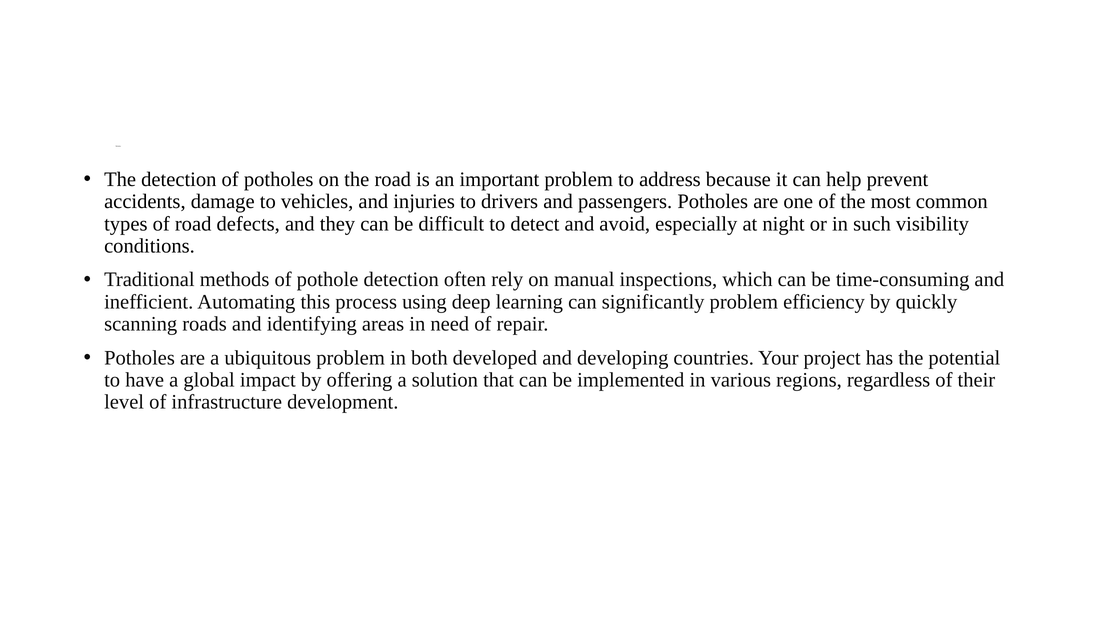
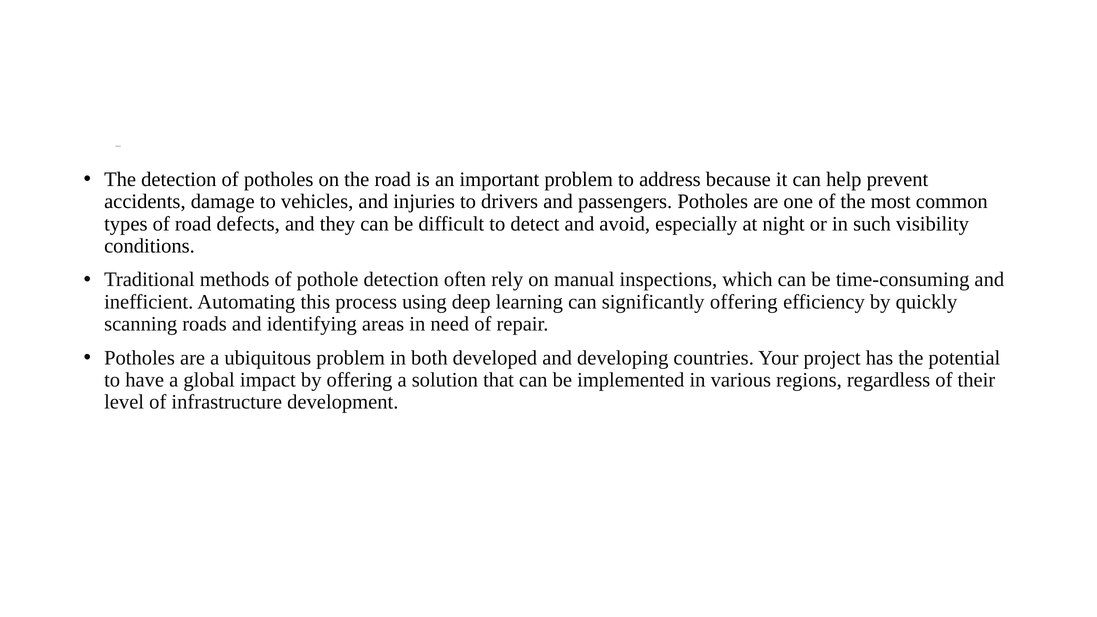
significantly problem: problem -> offering
